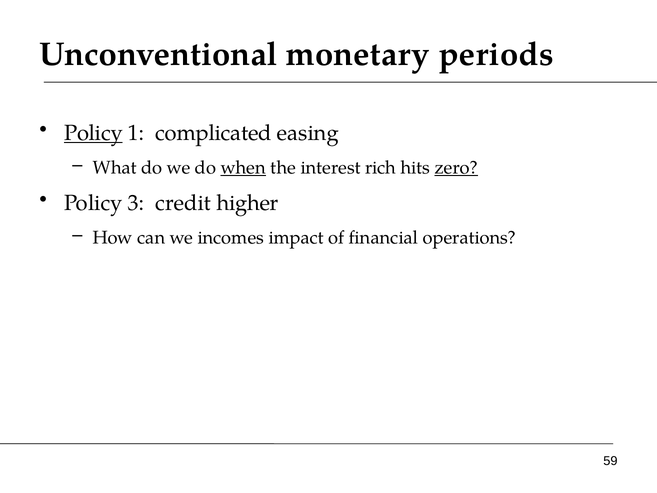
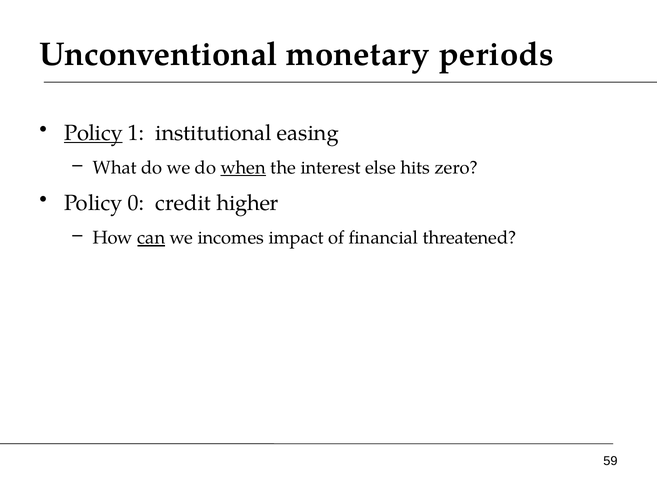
complicated: complicated -> institutional
rich: rich -> else
zero underline: present -> none
3: 3 -> 0
can underline: none -> present
operations: operations -> threatened
